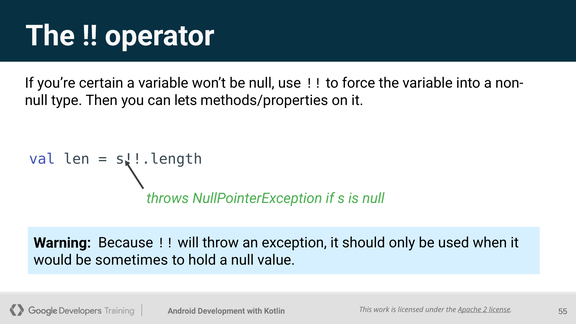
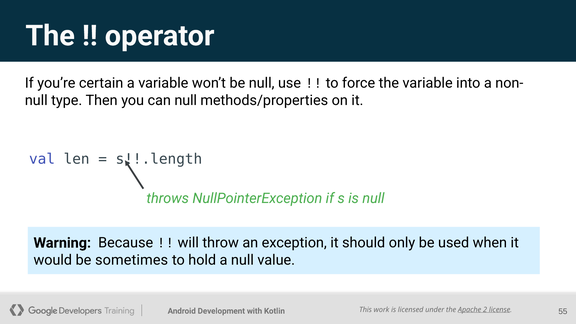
can lets: lets -> null
